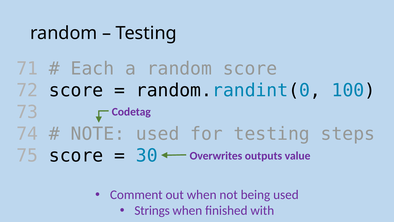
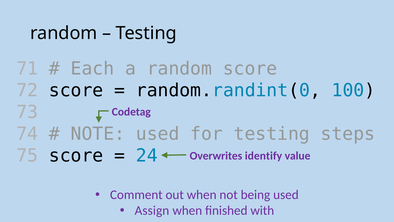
30: 30 -> 24
outputs: outputs -> identify
Strings: Strings -> Assign
